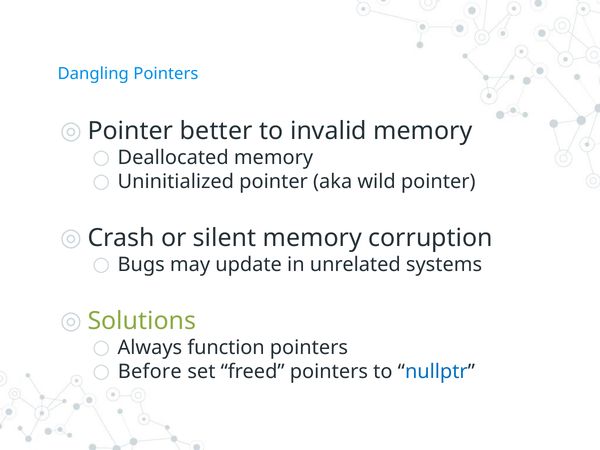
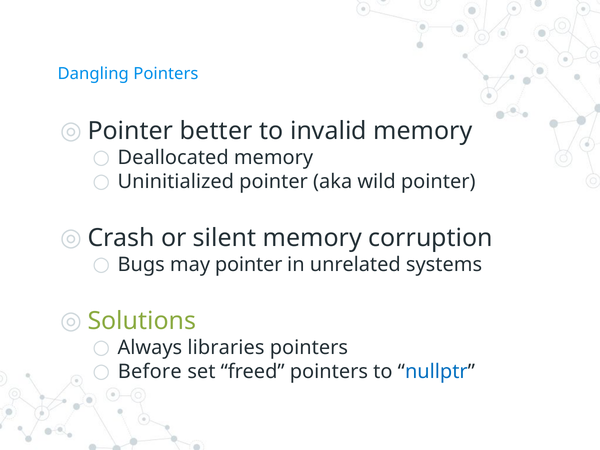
may update: update -> pointer
function: function -> libraries
